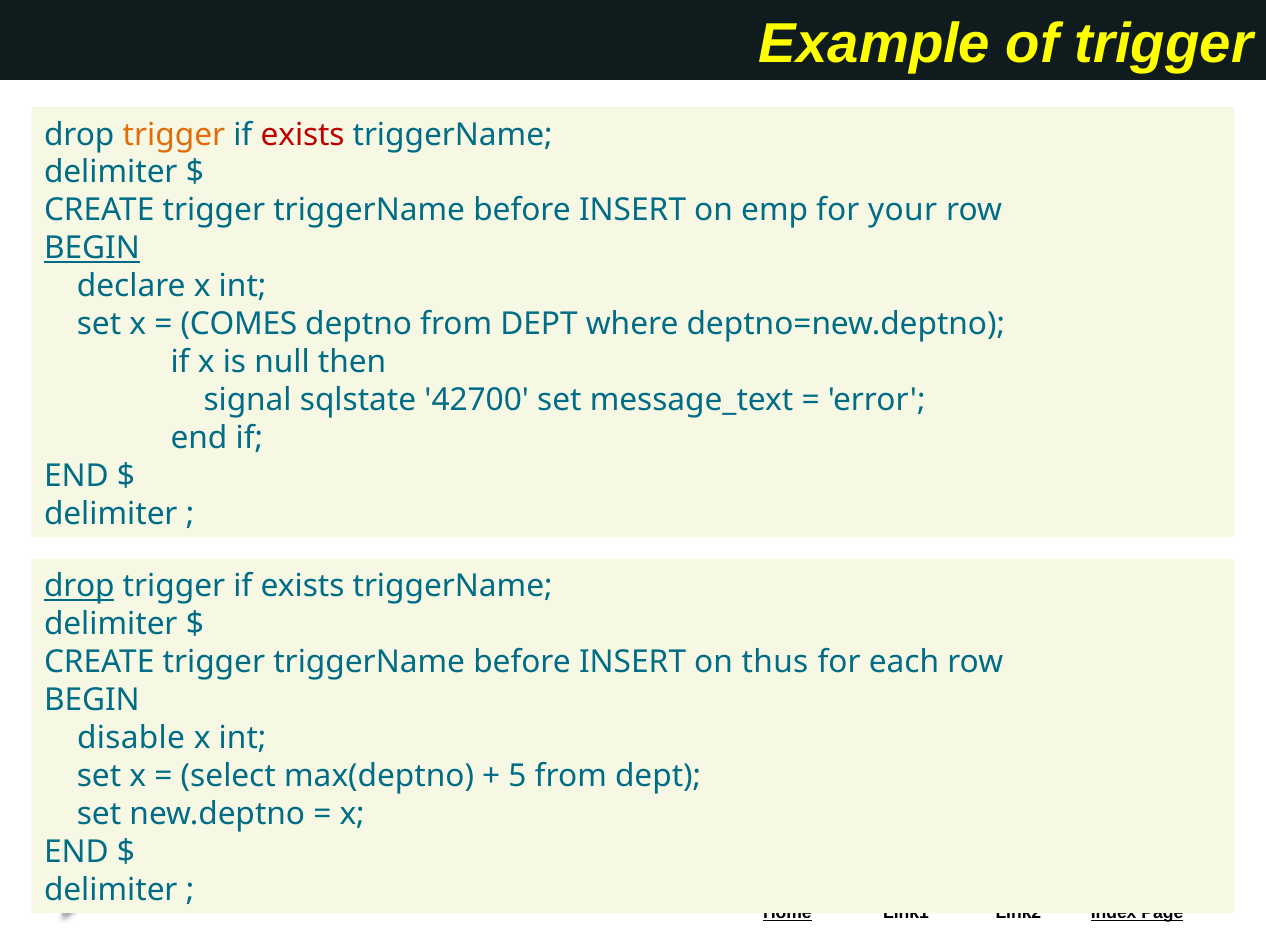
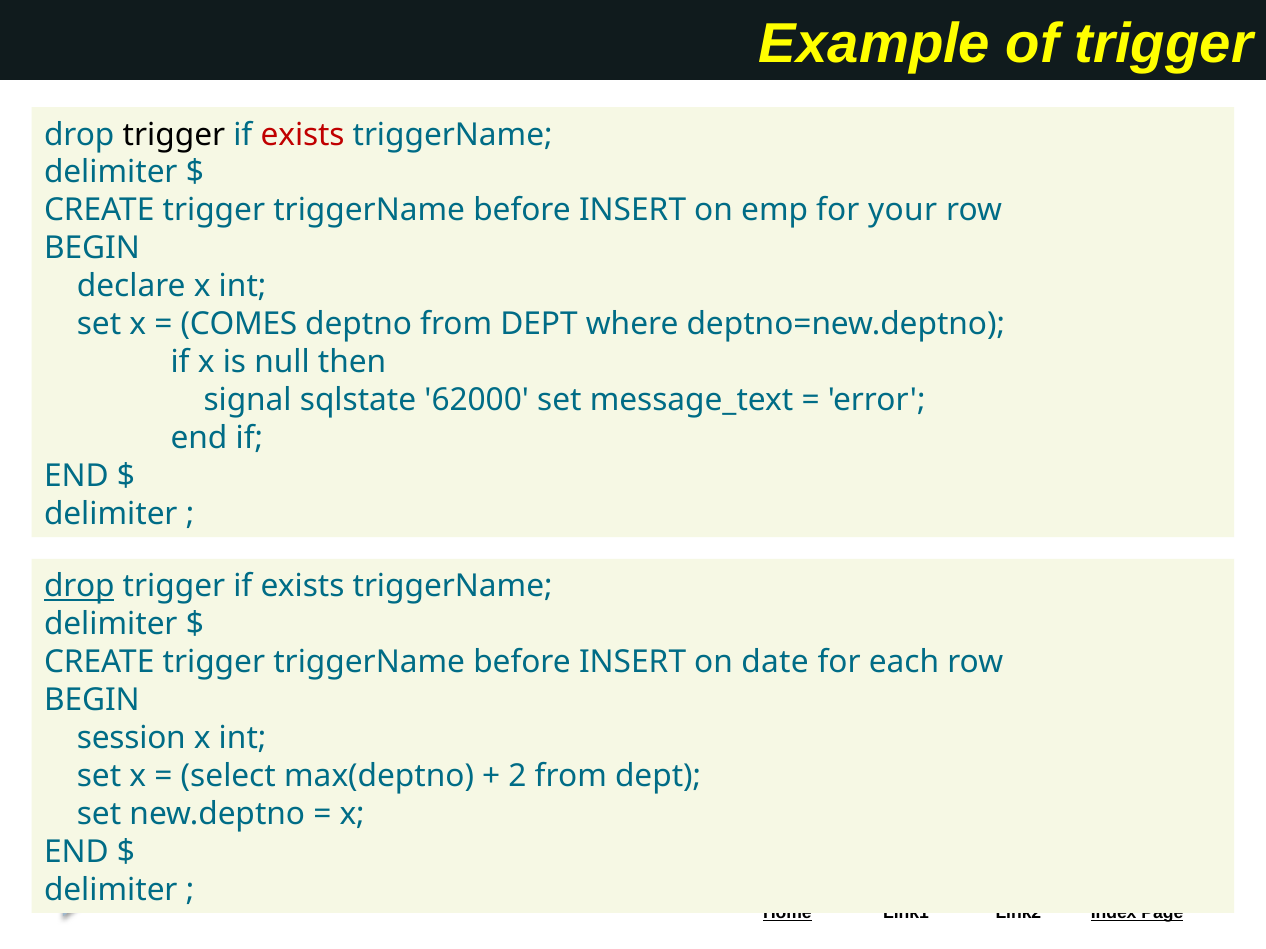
trigger at (174, 135) colour: orange -> black
BEGIN at (92, 249) underline: present -> none
42700: 42700 -> 62000
thus: thus -> date
disable: disable -> session
5: 5 -> 2
